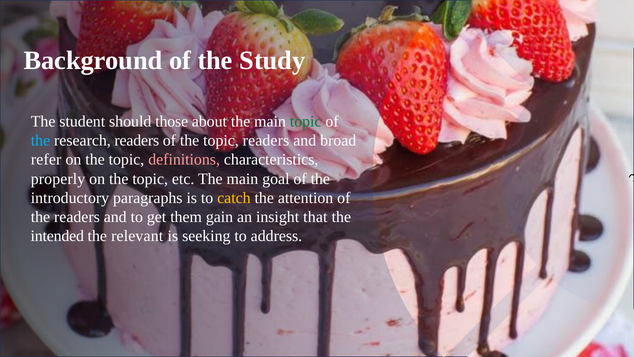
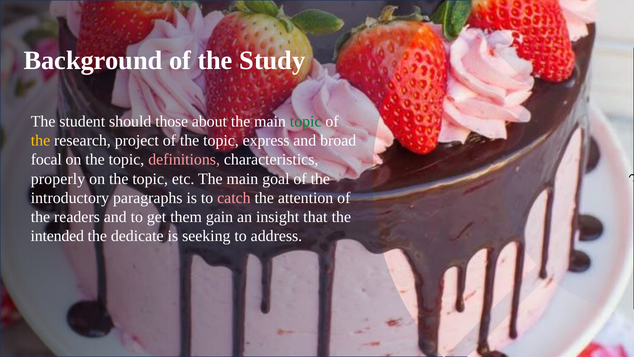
the at (40, 141) colour: light blue -> yellow
research readers: readers -> project
topic readers: readers -> express
refer: refer -> focal
catch colour: yellow -> pink
relevant: relevant -> dedicate
